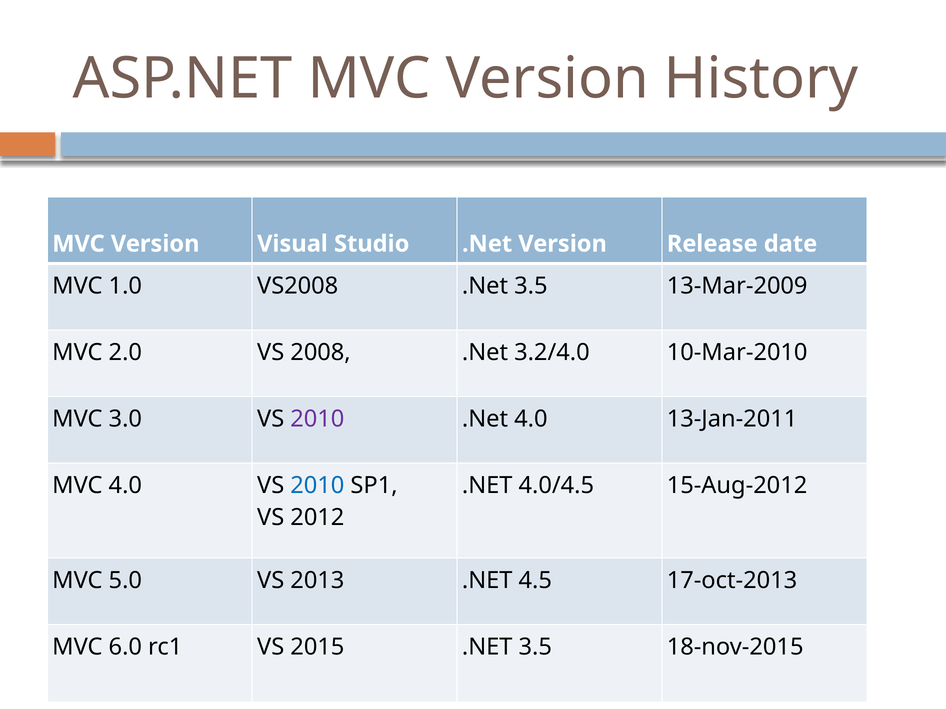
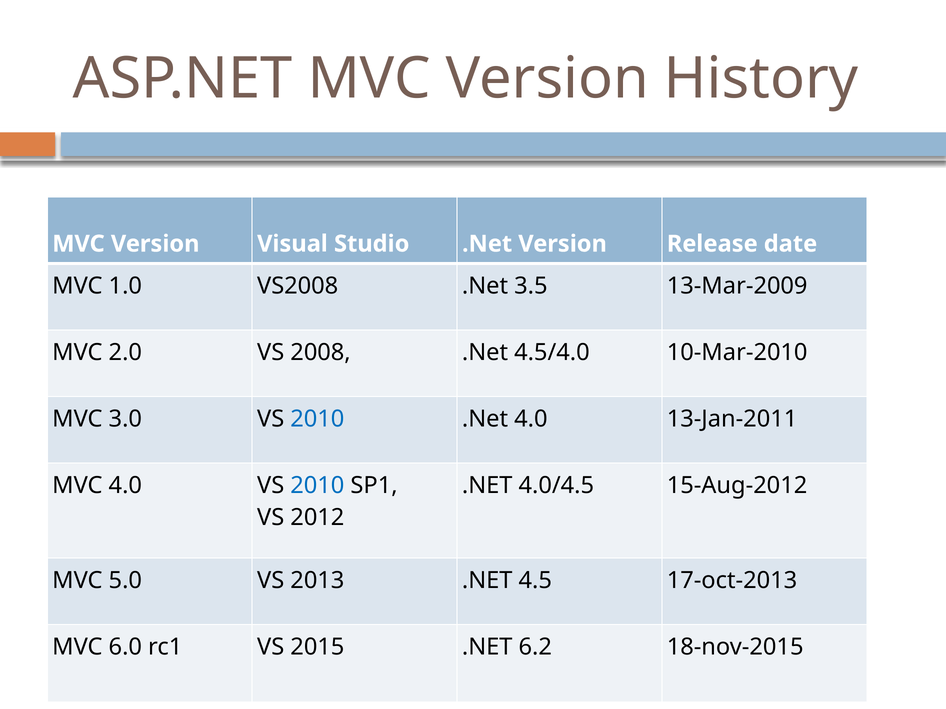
3.2/4.0: 3.2/4.0 -> 4.5/4.0
2010 at (317, 419) colour: purple -> blue
2015 .NET 3.5: 3.5 -> 6.2
